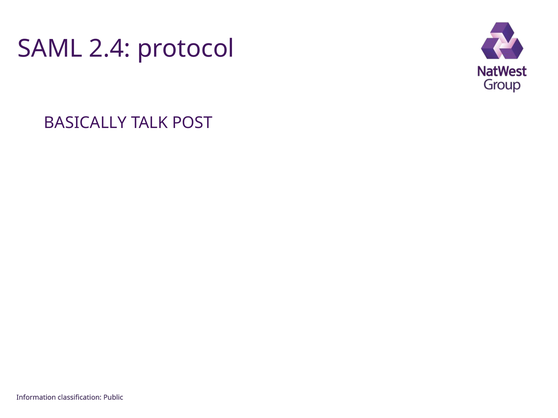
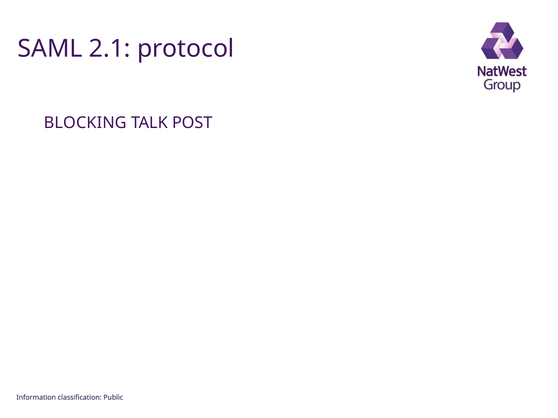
2.4: 2.4 -> 2.1
BASICALLY: BASICALLY -> BLOCKING
